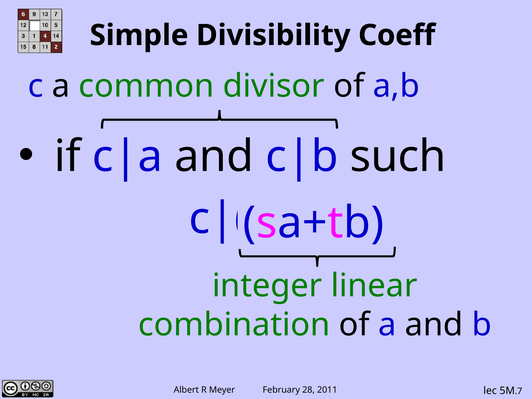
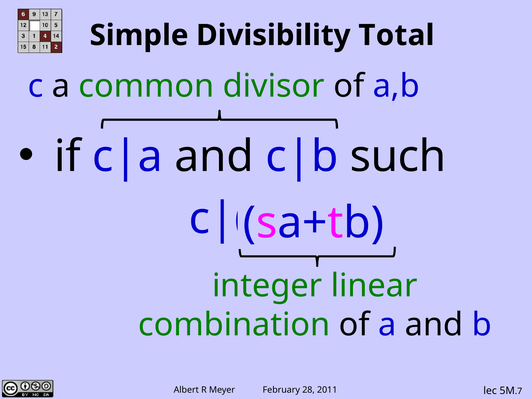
Coeff: Coeff -> Total
